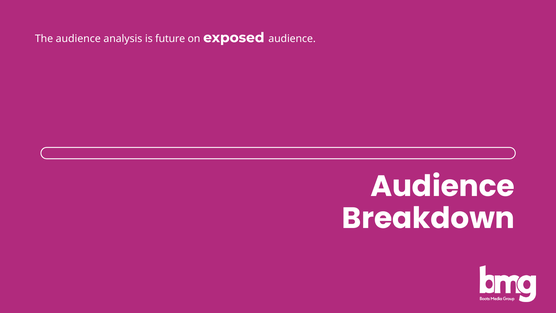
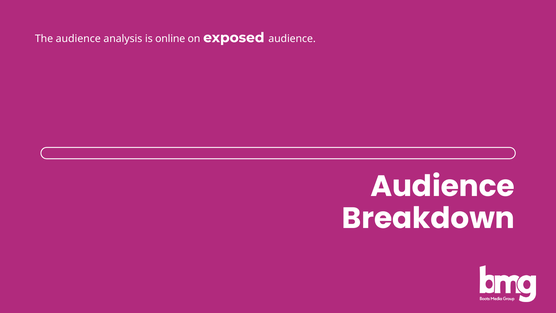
future: future -> online
